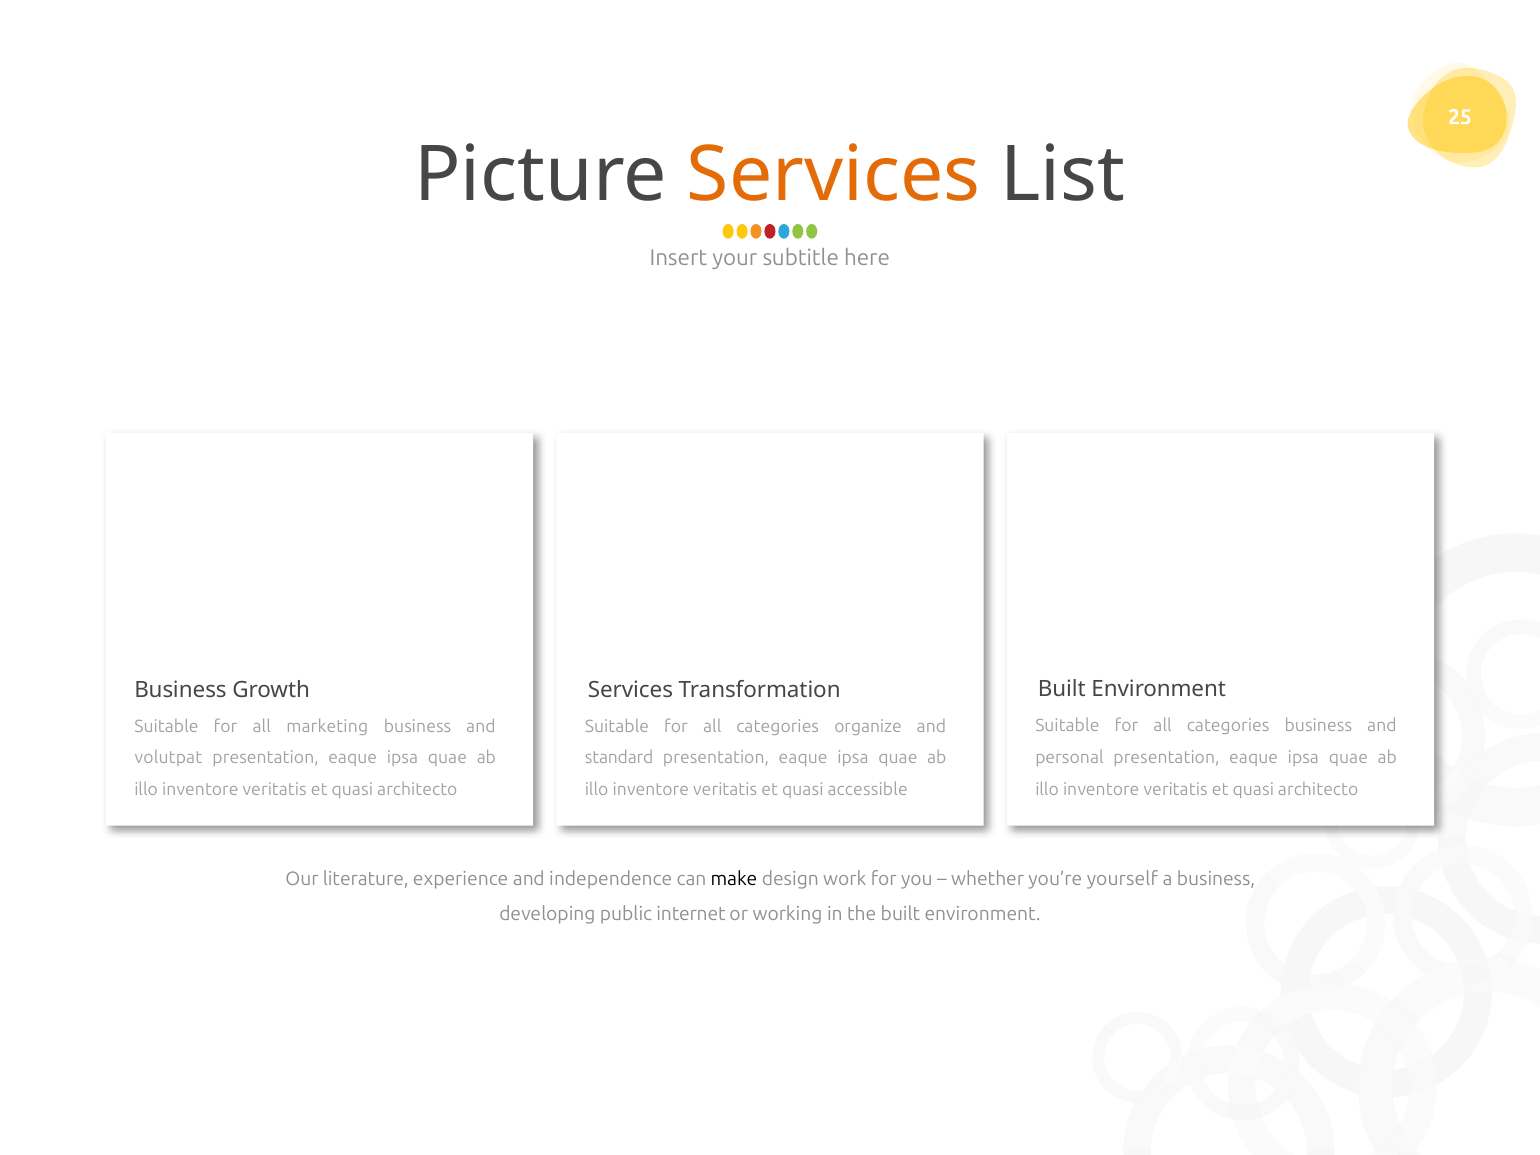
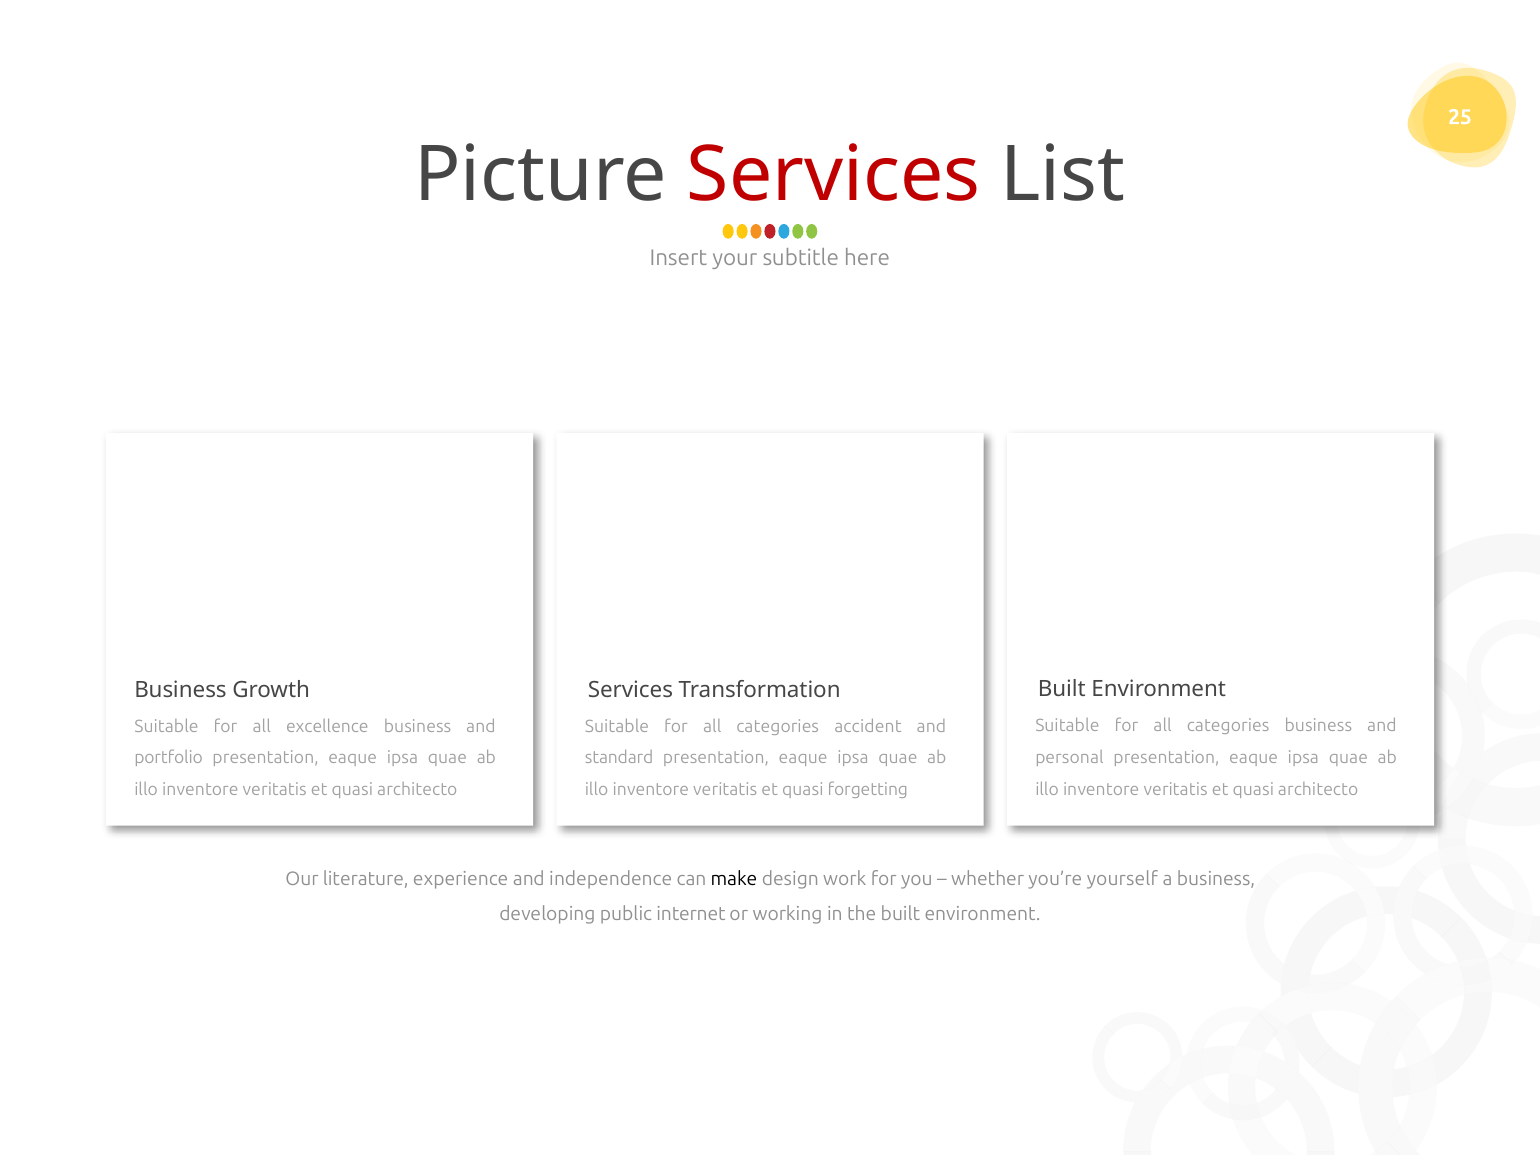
Services at (834, 175) colour: orange -> red
marketing: marketing -> excellence
organize: organize -> accident
volutpat: volutpat -> portfolio
accessible: accessible -> forgetting
